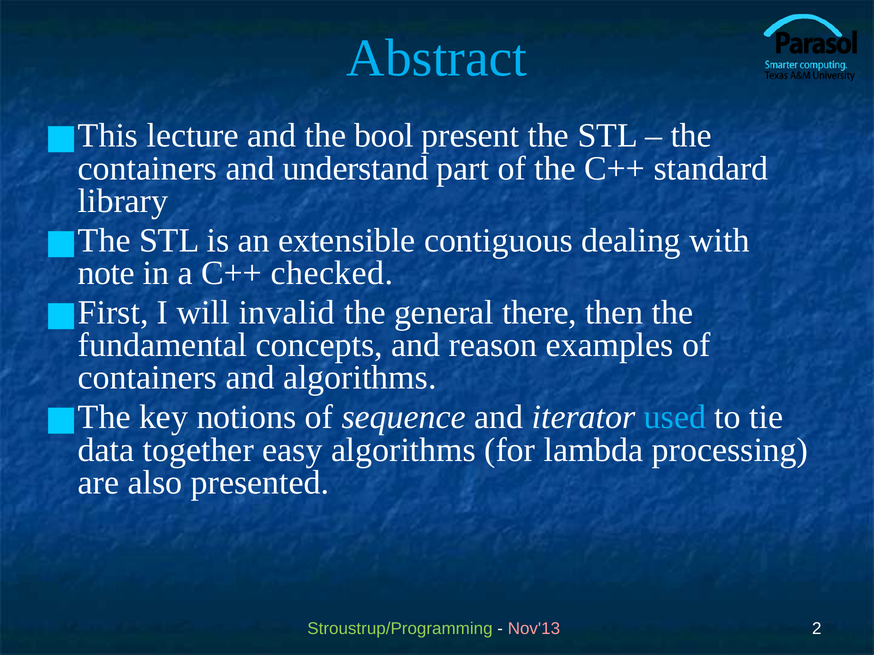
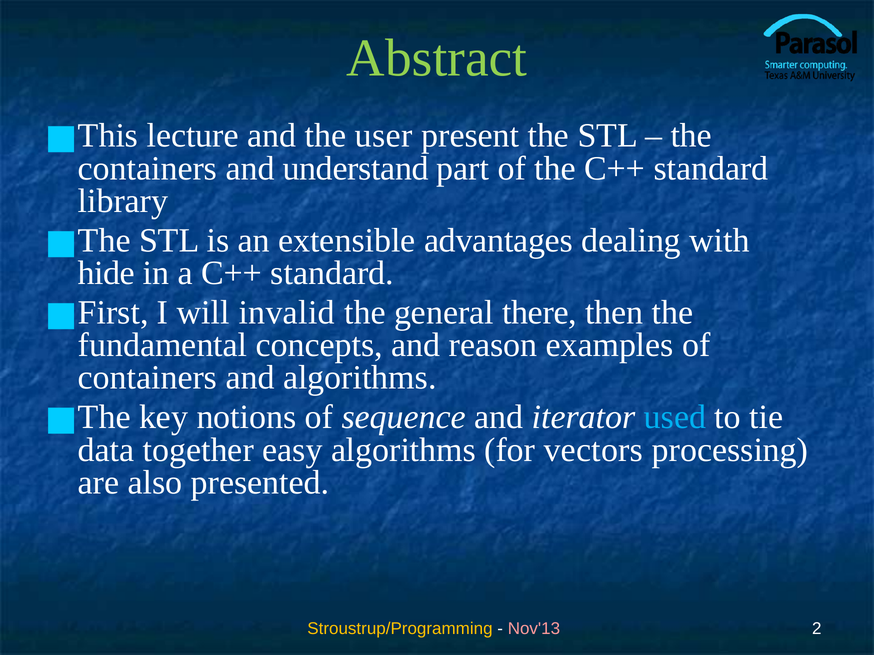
Abstract colour: light blue -> light green
bool: bool -> user
contiguous: contiguous -> advantages
note: note -> hide
a C++ checked: checked -> standard
lambda: lambda -> vectors
Stroustrup/Programming colour: light green -> yellow
